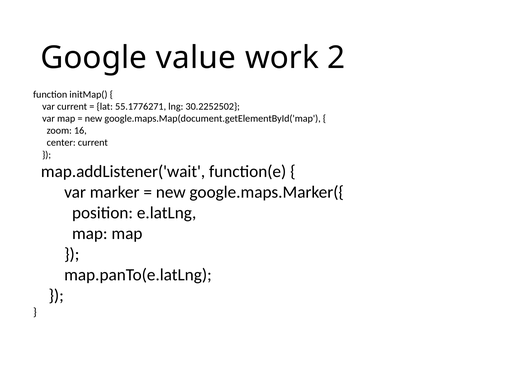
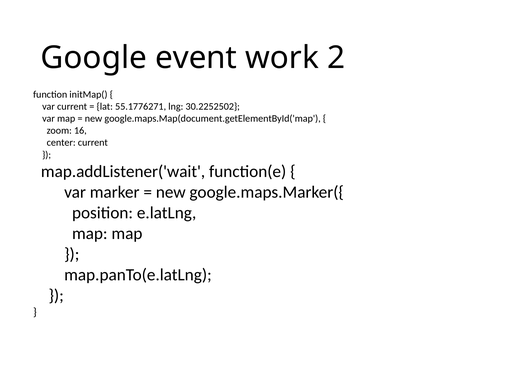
value: value -> event
